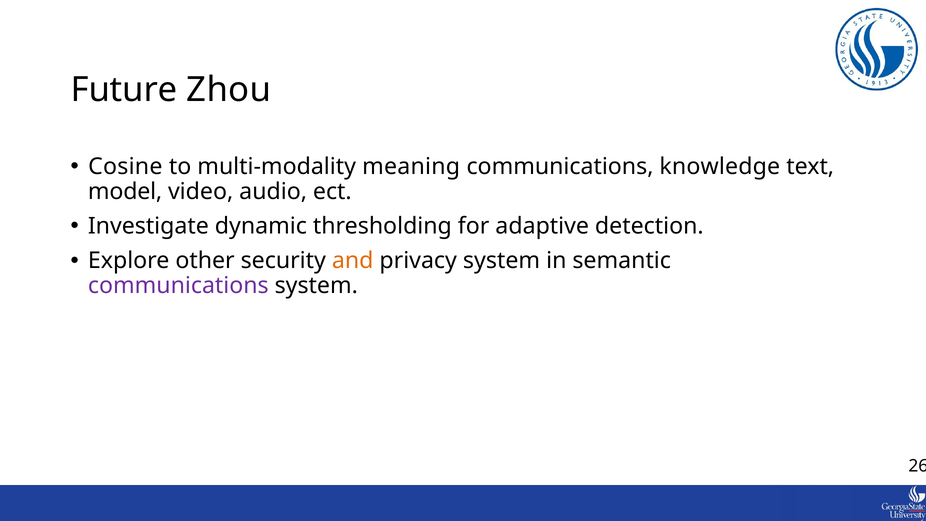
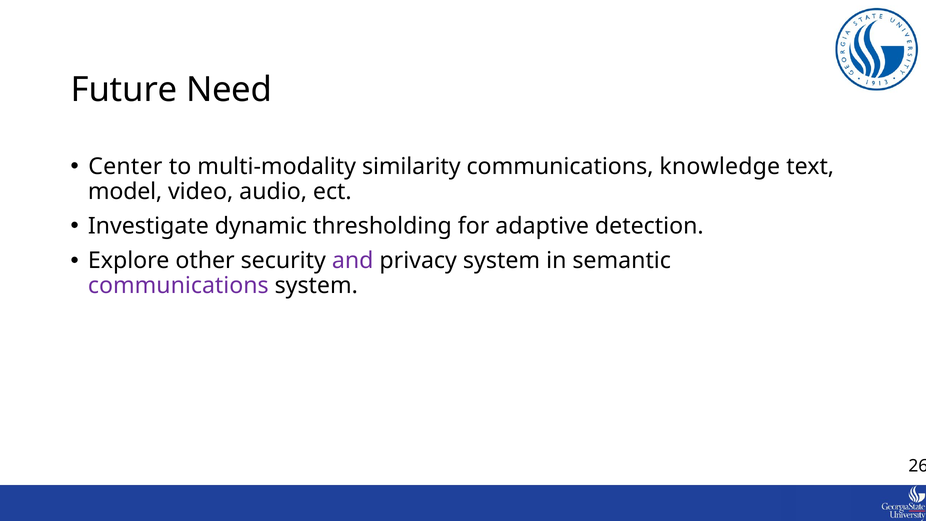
Zhou: Zhou -> Need
Cosine: Cosine -> Center
meaning: meaning -> similarity
and colour: orange -> purple
